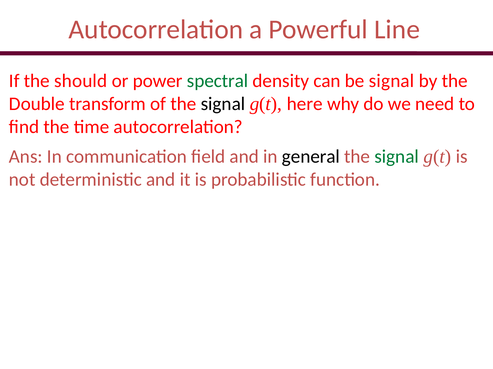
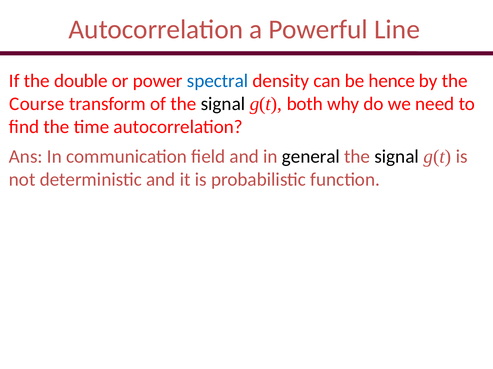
should: should -> double
spectral colour: green -> blue
be signal: signal -> hence
Double: Double -> Course
here: here -> both
signal at (397, 157) colour: green -> black
